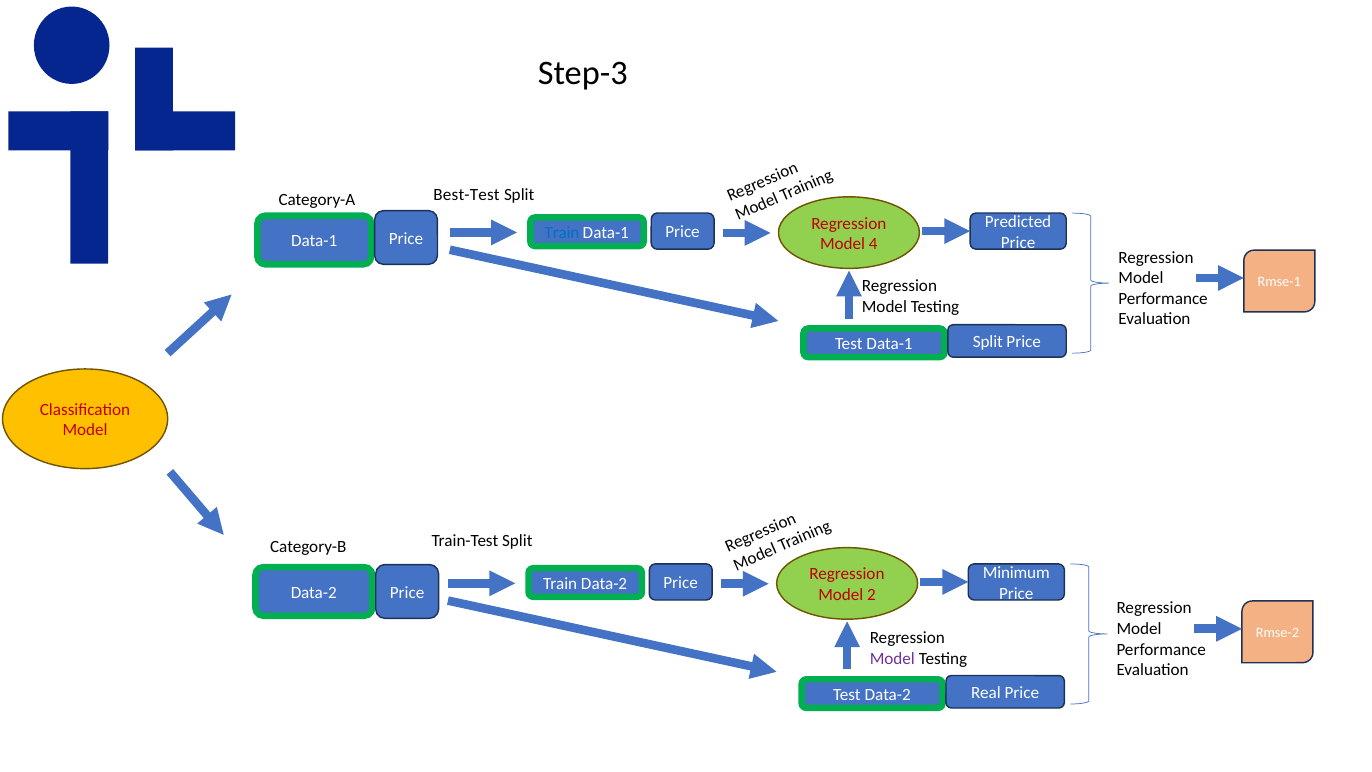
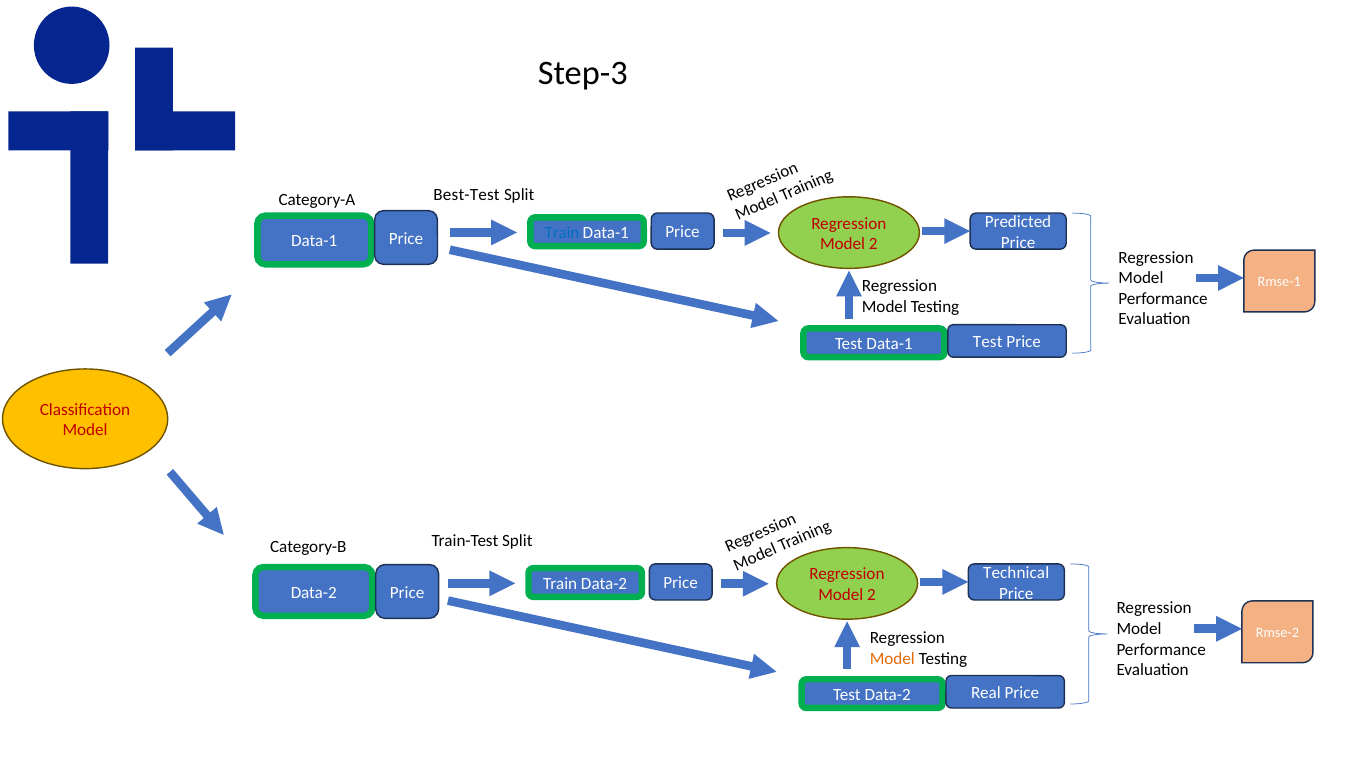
4 at (873, 244): 4 -> 2
Split at (988, 342): Split -> Test
Minimum: Minimum -> Technical
Model at (892, 658) colour: purple -> orange
